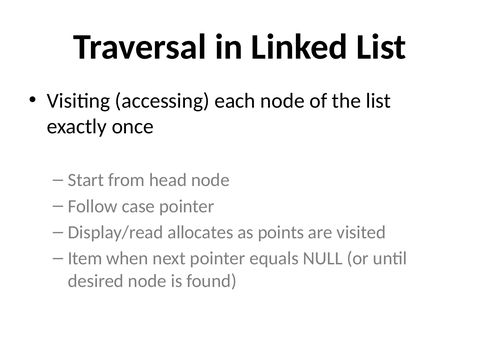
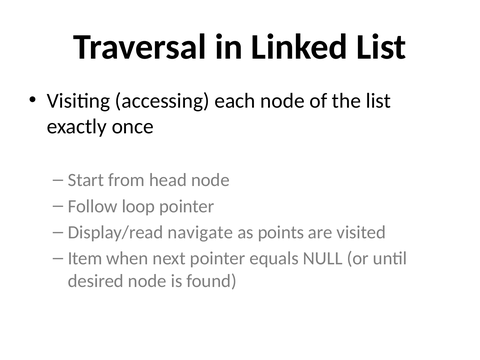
case: case -> loop
allocates: allocates -> navigate
